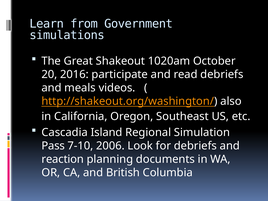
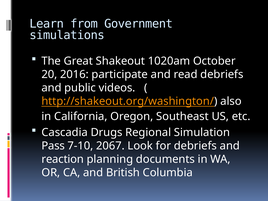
meals: meals -> public
Island: Island -> Drugs
2006: 2006 -> 2067
